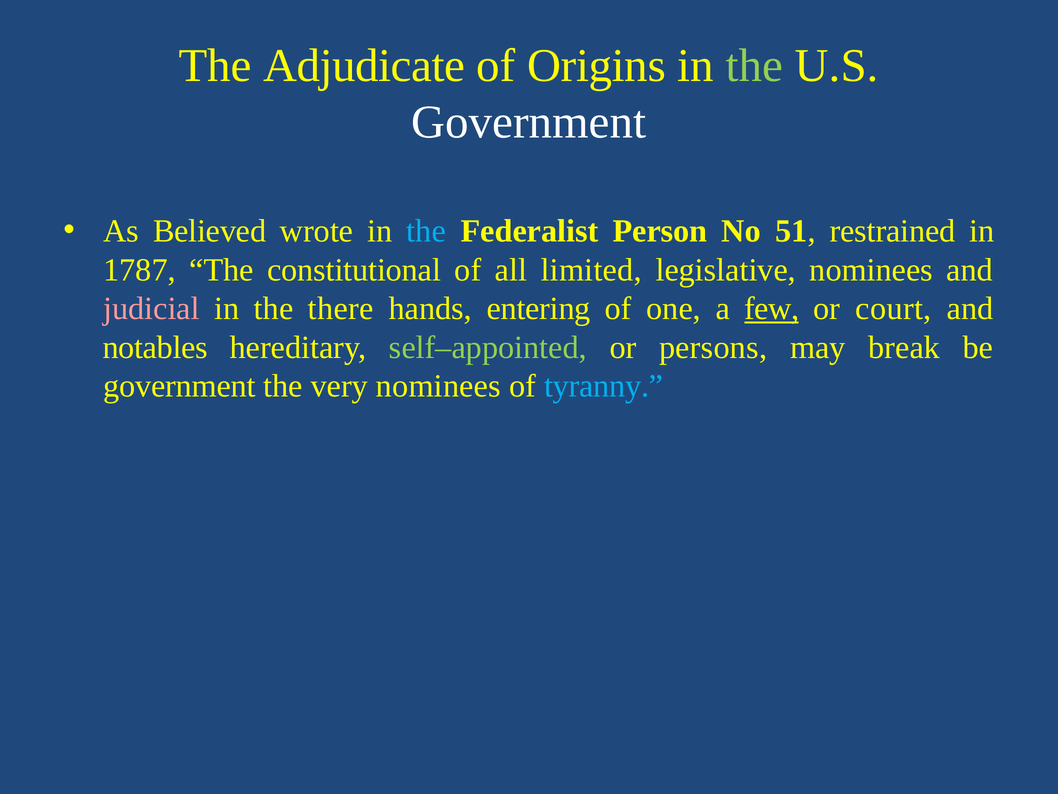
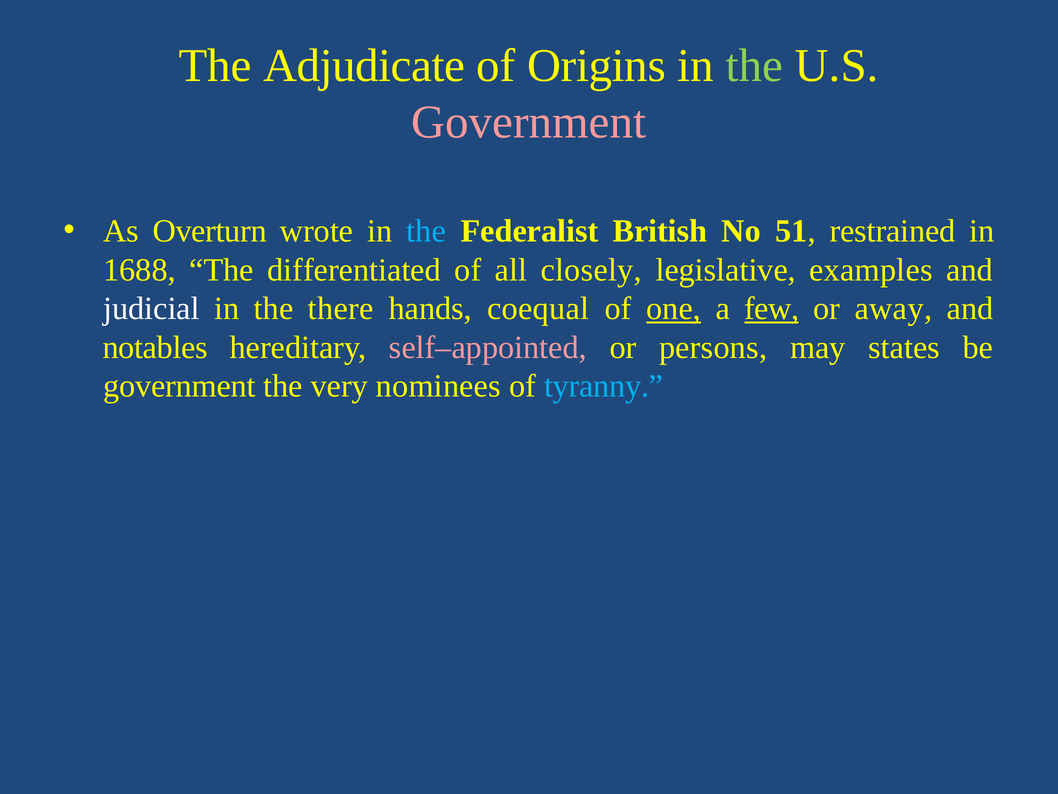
Government at (529, 122) colour: white -> pink
Believed: Believed -> Overturn
Person: Person -> British
1787: 1787 -> 1688
constitutional: constitutional -> differentiated
limited: limited -> closely
legislative nominees: nominees -> examples
judicial colour: pink -> white
entering: entering -> coequal
one underline: none -> present
court: court -> away
self–appointed colour: light green -> pink
break: break -> states
